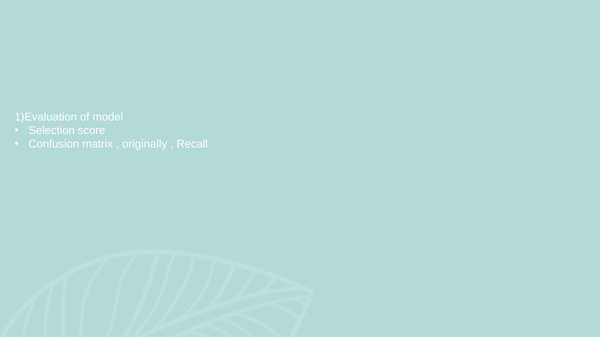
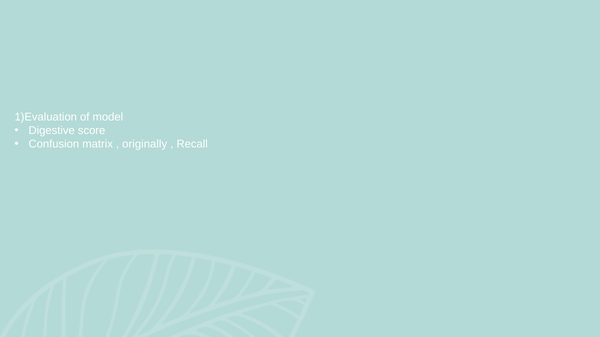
Selection: Selection -> Digestive
